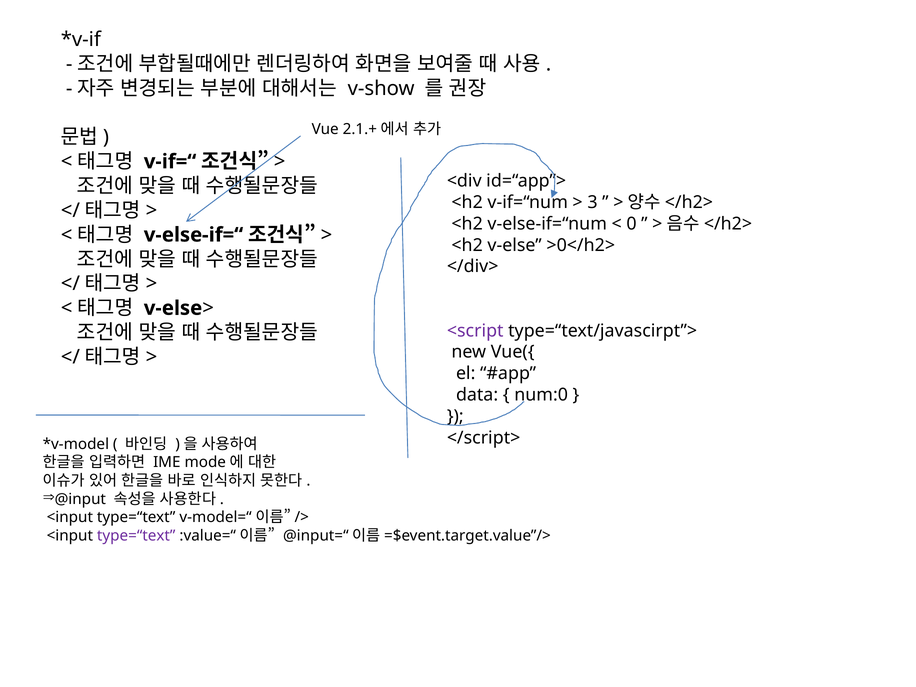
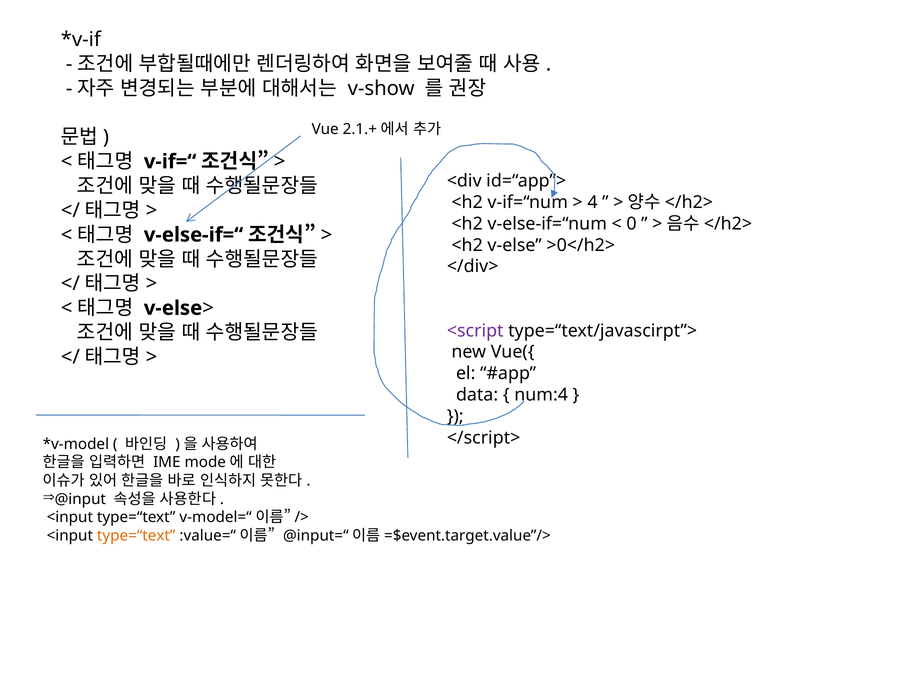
3: 3 -> 4
num:0: num:0 -> num:4
type=“text at (136, 536) colour: purple -> orange
